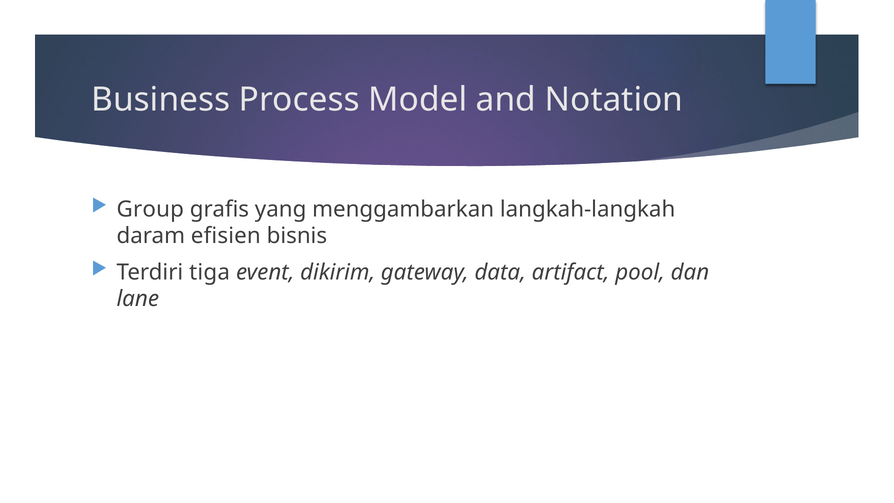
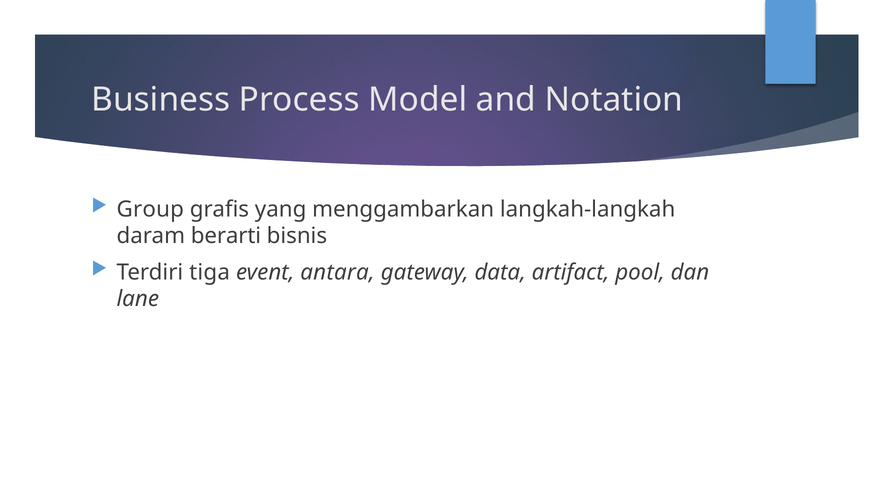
efisien: efisien -> berarti
dikirim: dikirim -> antara
